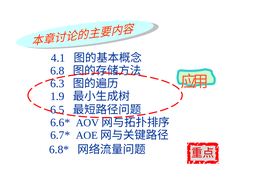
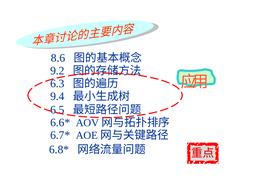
4.1: 4.1 -> 8.6
6.8: 6.8 -> 9.2
1.9: 1.9 -> 9.4
